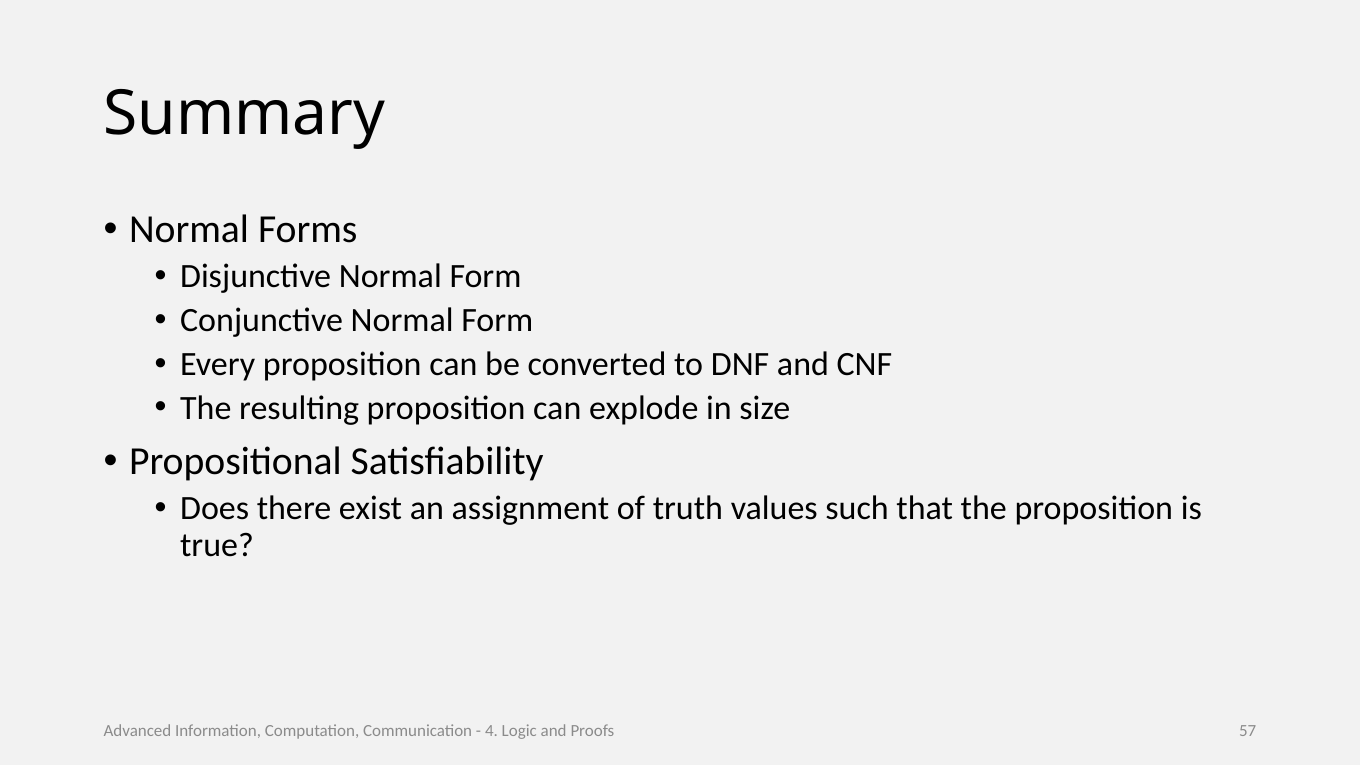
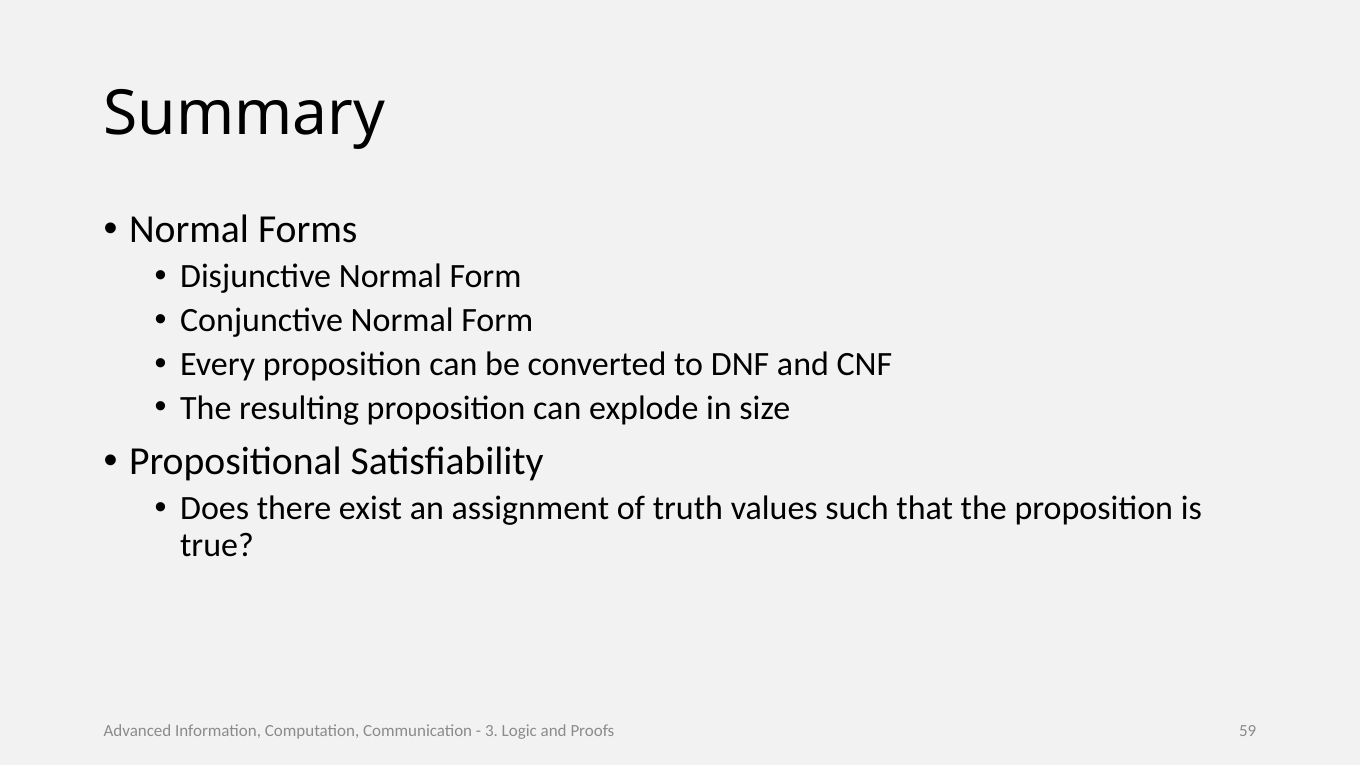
4: 4 -> 3
57: 57 -> 59
